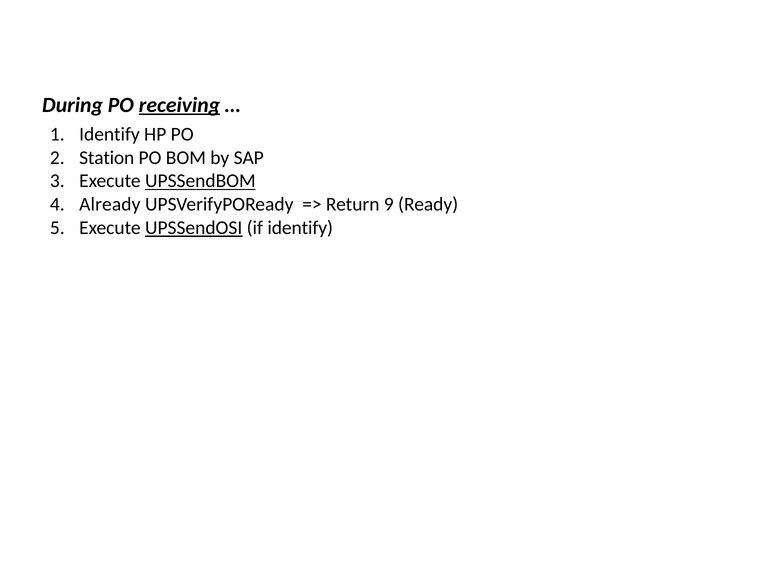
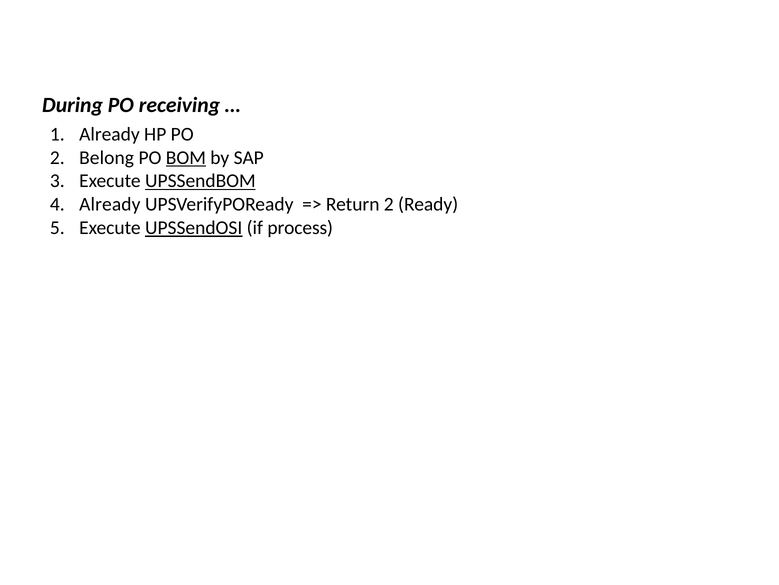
receiving underline: present -> none
Identify at (109, 134): Identify -> Already
Station: Station -> Belong
BOM underline: none -> present
Return 9: 9 -> 2
if identify: identify -> process
